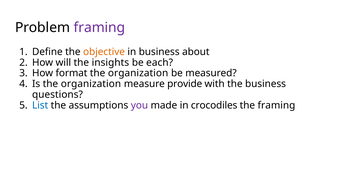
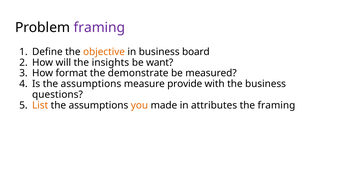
about: about -> board
each: each -> want
organization at (138, 73): organization -> demonstrate
Is the organization: organization -> assumptions
List colour: blue -> orange
you colour: purple -> orange
crocodiles: crocodiles -> attributes
